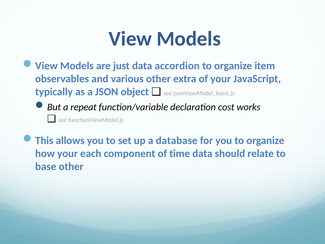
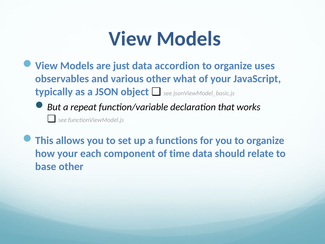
item: item -> uses
extra: extra -> what
cost: cost -> that
database: database -> functions
